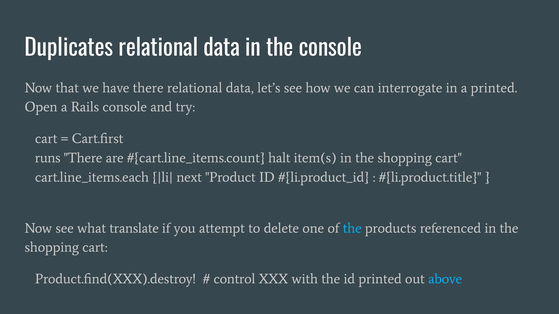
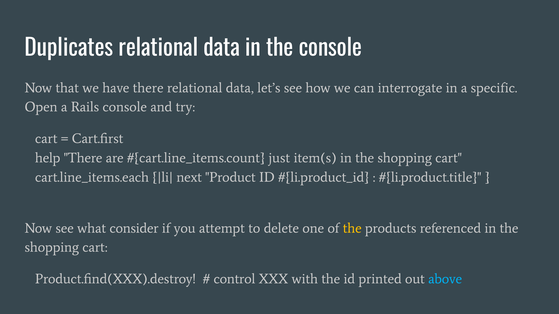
a printed: printed -> specific
runs: runs -> help
halt: halt -> just
translate: translate -> consider
the at (352, 228) colour: light blue -> yellow
